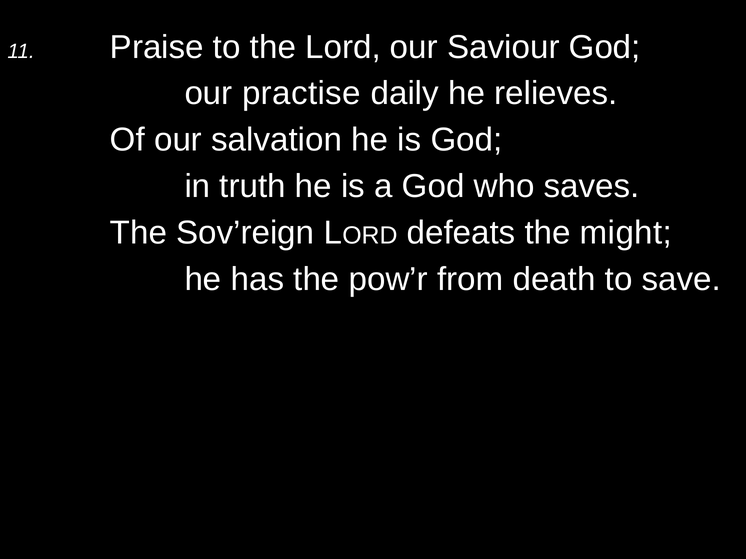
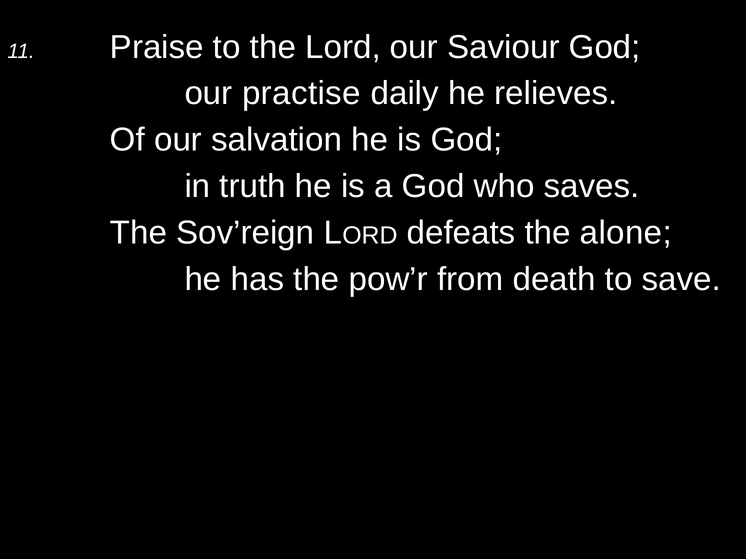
might: might -> alone
